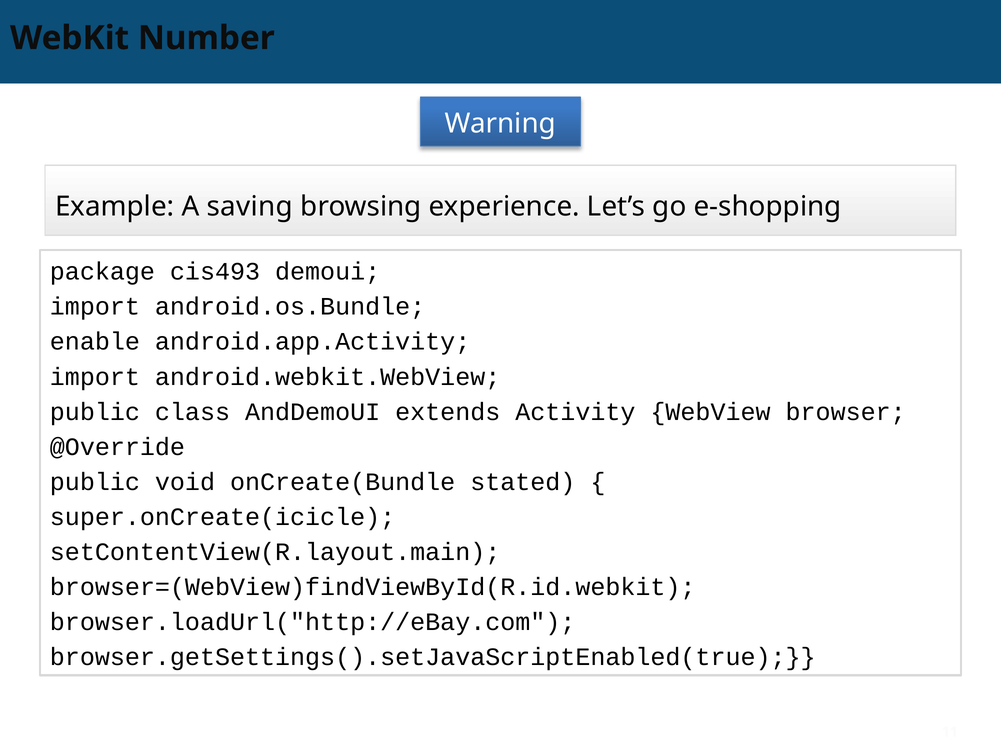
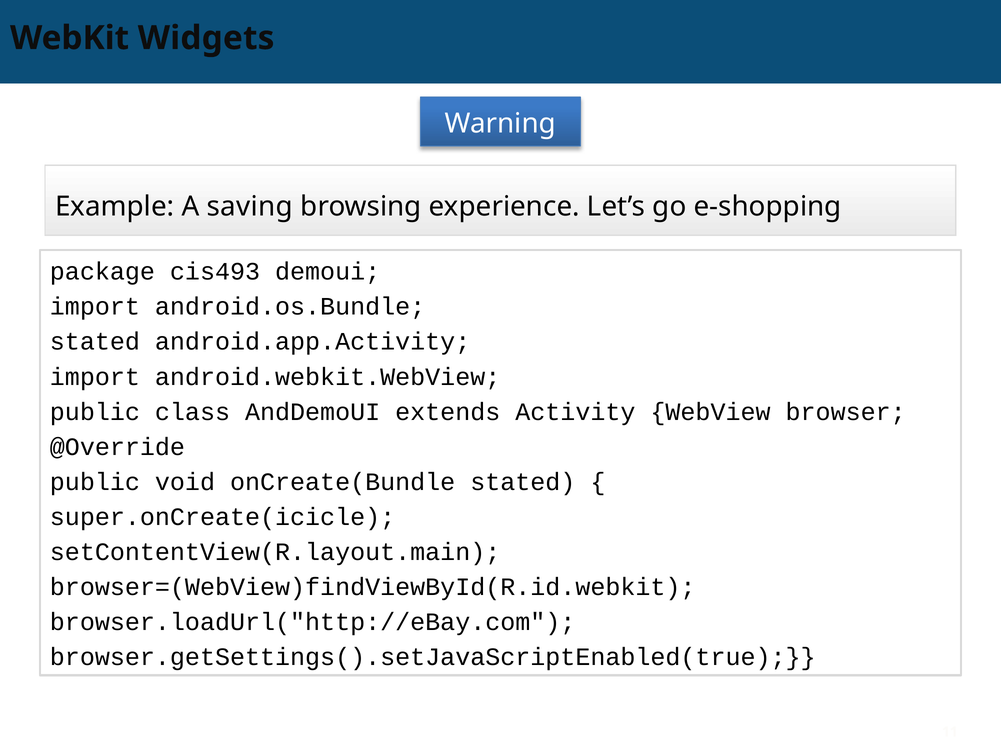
Number: Number -> Widgets
enable at (95, 342): enable -> stated
